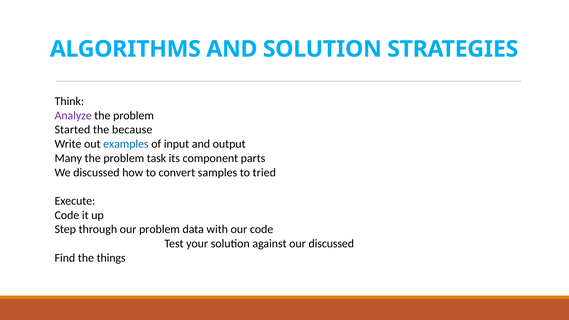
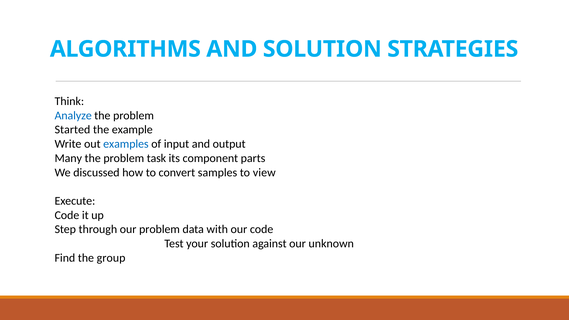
Analyze colour: purple -> blue
because: because -> example
tried: tried -> view
our discussed: discussed -> unknown
things: things -> group
